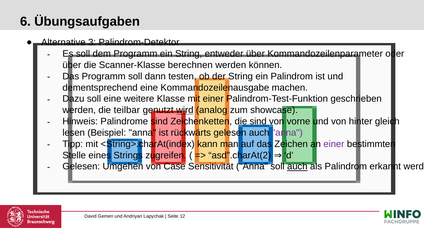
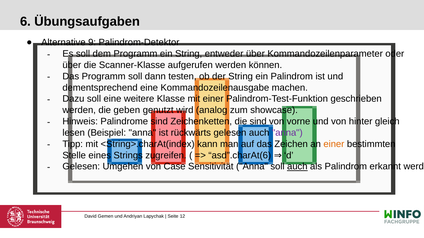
3: 3 -> 9
berechnen: berechnen -> aufgerufen
teilbar: teilbar -> geben
wird underline: present -> none
einer at (334, 144) colour: purple -> orange
asd”.charAt(2: asd”.charAt(2 -> asd”.charAt(6
